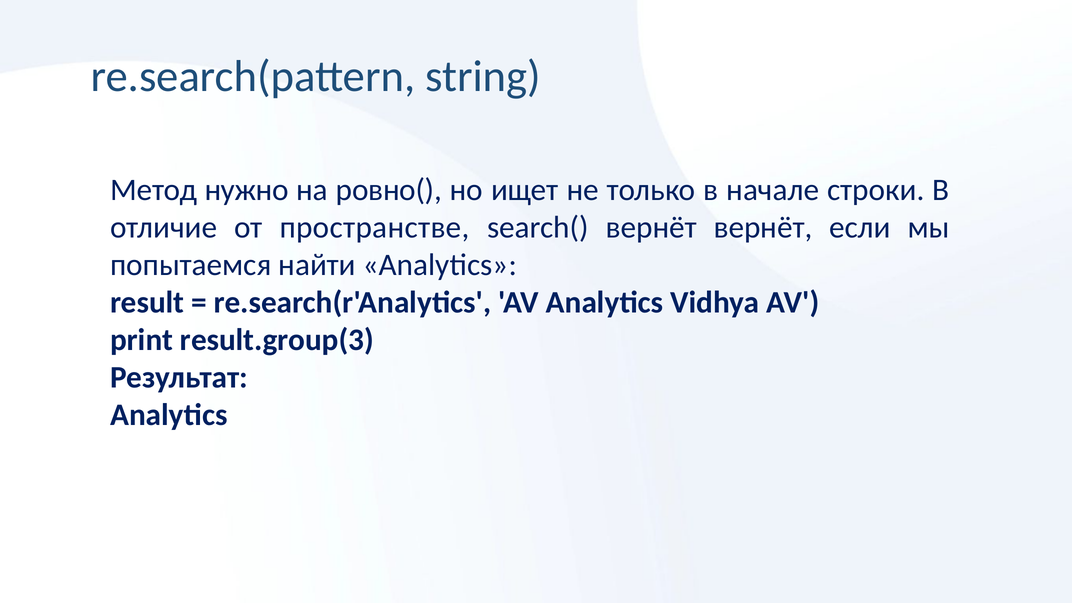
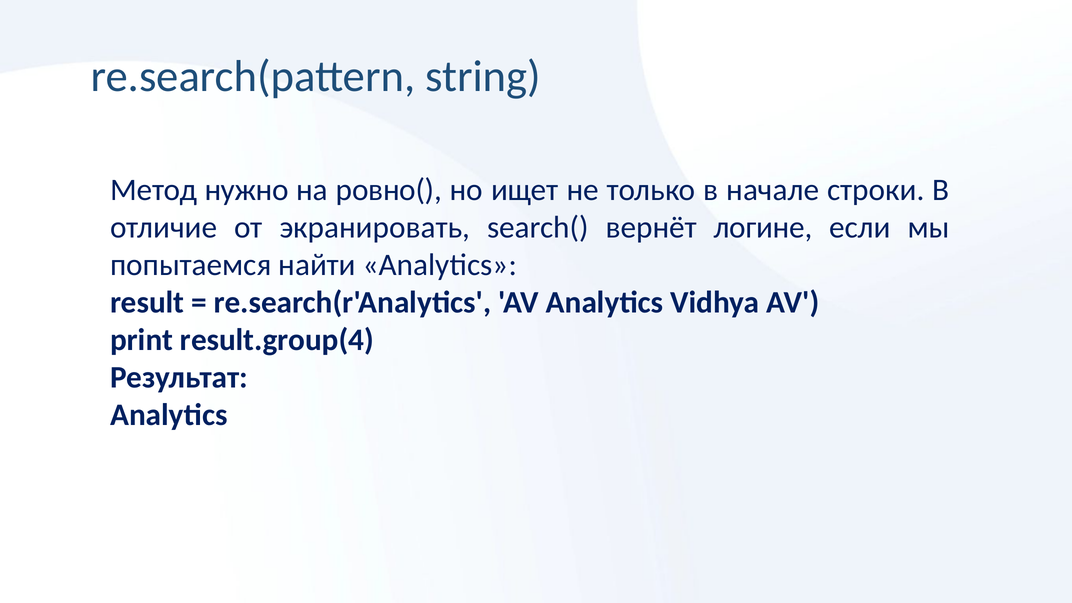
пространстве: пространстве -> экранировать
вернёт вернёт: вернёт -> логине
result.group(3: result.group(3 -> result.group(4
